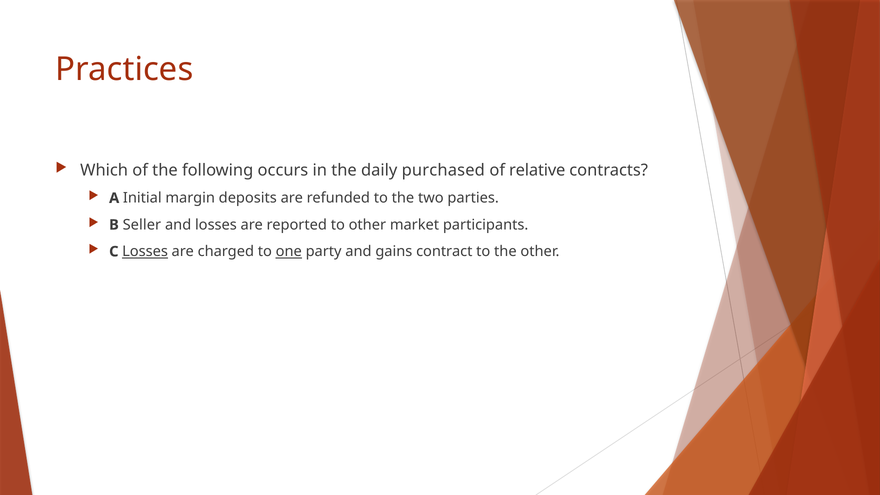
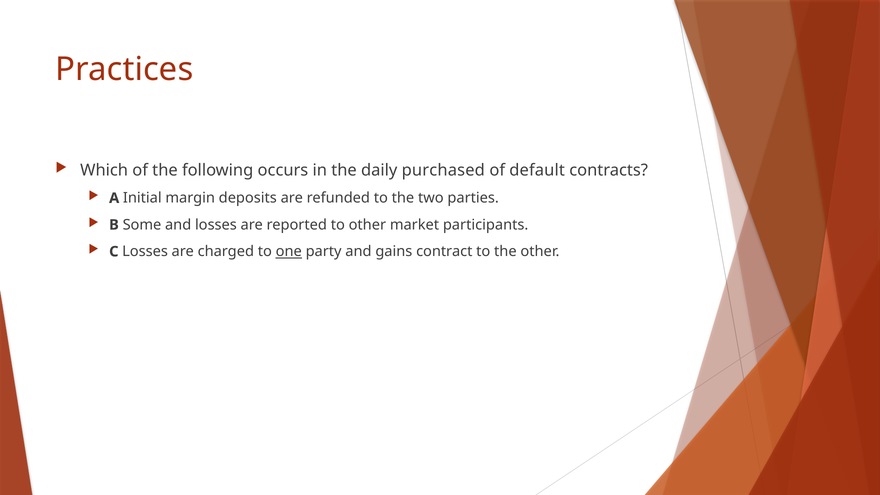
relative: relative -> default
Seller: Seller -> Some
Losses at (145, 252) underline: present -> none
